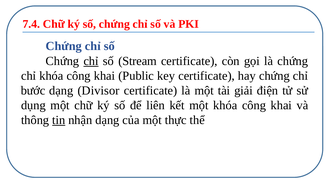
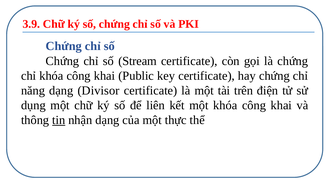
7.4: 7.4 -> 3.9
chỉ at (91, 61) underline: present -> none
bước: bước -> năng
giải: giải -> trên
